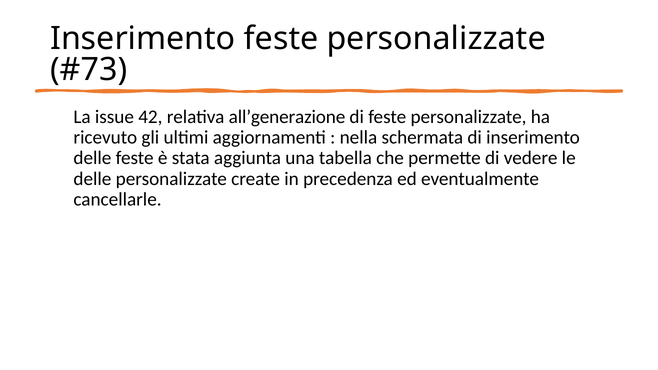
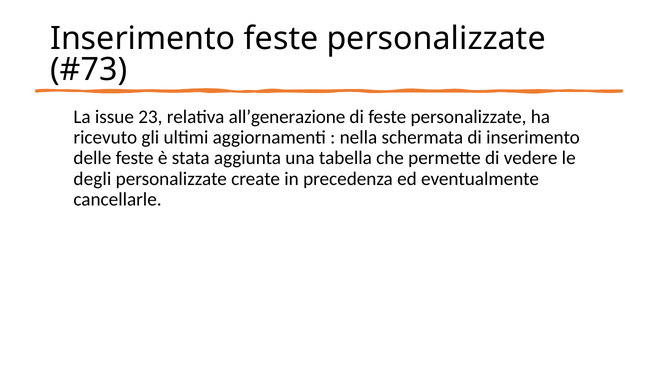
42: 42 -> 23
delle at (92, 179): delle -> degli
